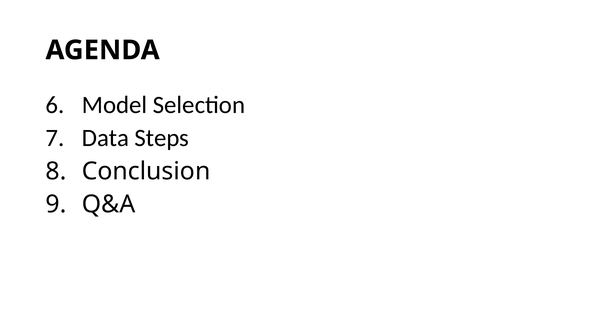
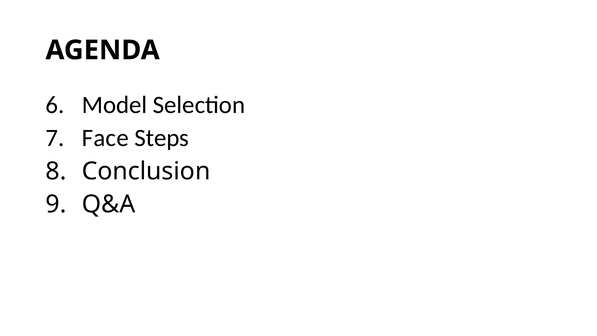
Data: Data -> Face
